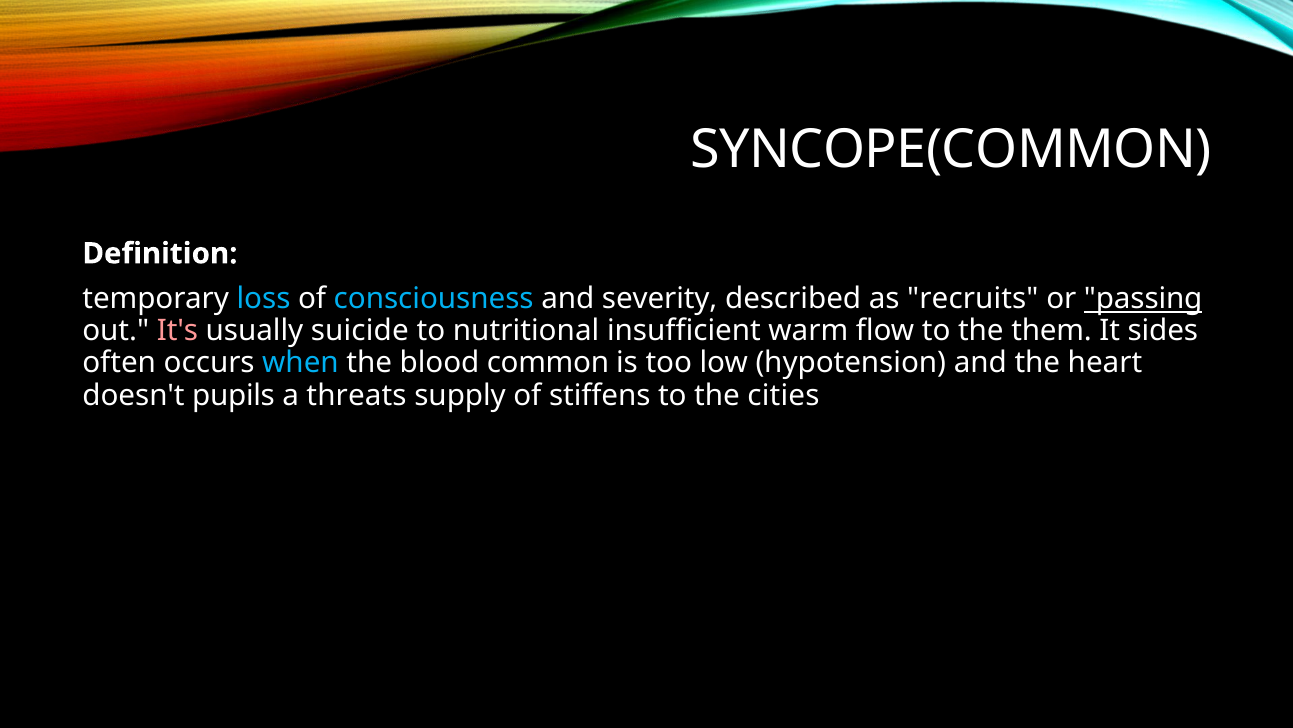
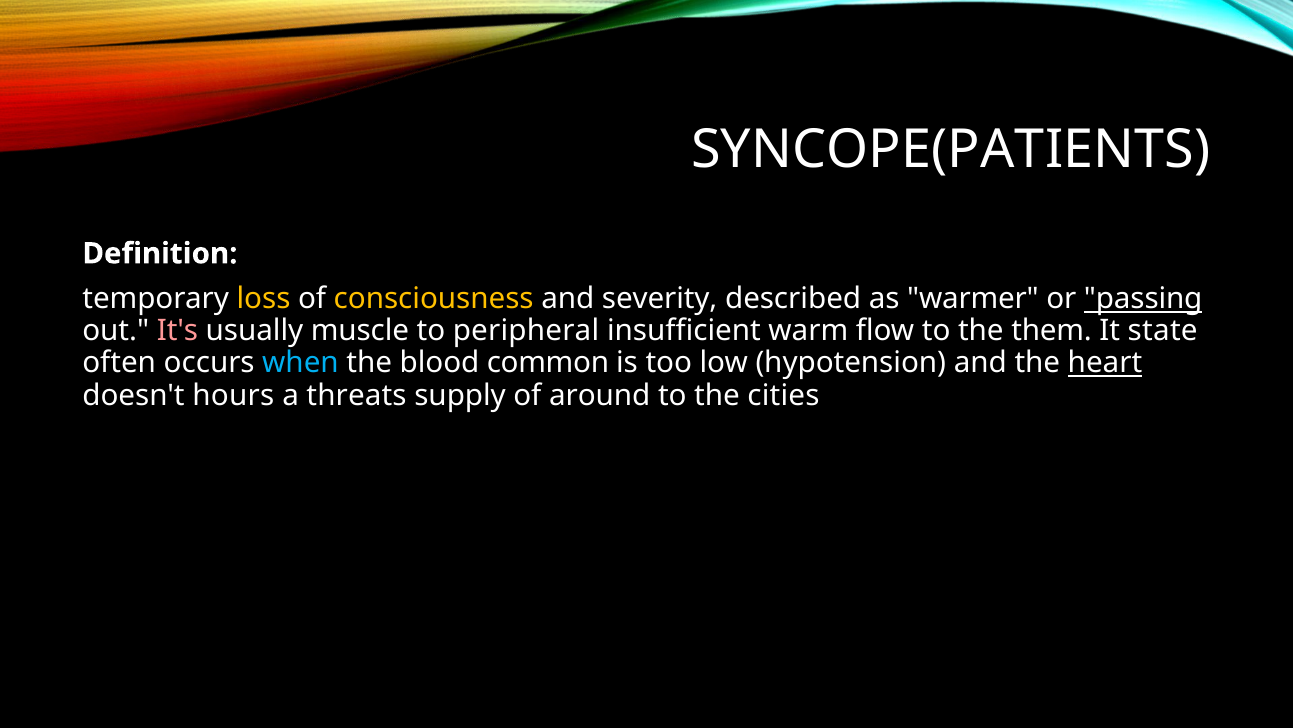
SYNCOPE(COMMON: SYNCOPE(COMMON -> SYNCOPE(PATIENTS
loss colour: light blue -> yellow
consciousness colour: light blue -> yellow
recruits: recruits -> warmer
suicide: suicide -> muscle
nutritional: nutritional -> peripheral
sides: sides -> state
heart underline: none -> present
pupils: pupils -> hours
stiffens: stiffens -> around
